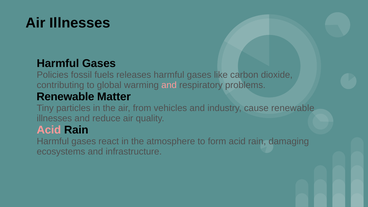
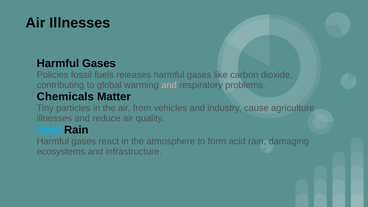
Renewable at (65, 97): Renewable -> Chemicals
cause renewable: renewable -> agriculture
Acid at (49, 130) colour: pink -> light blue
